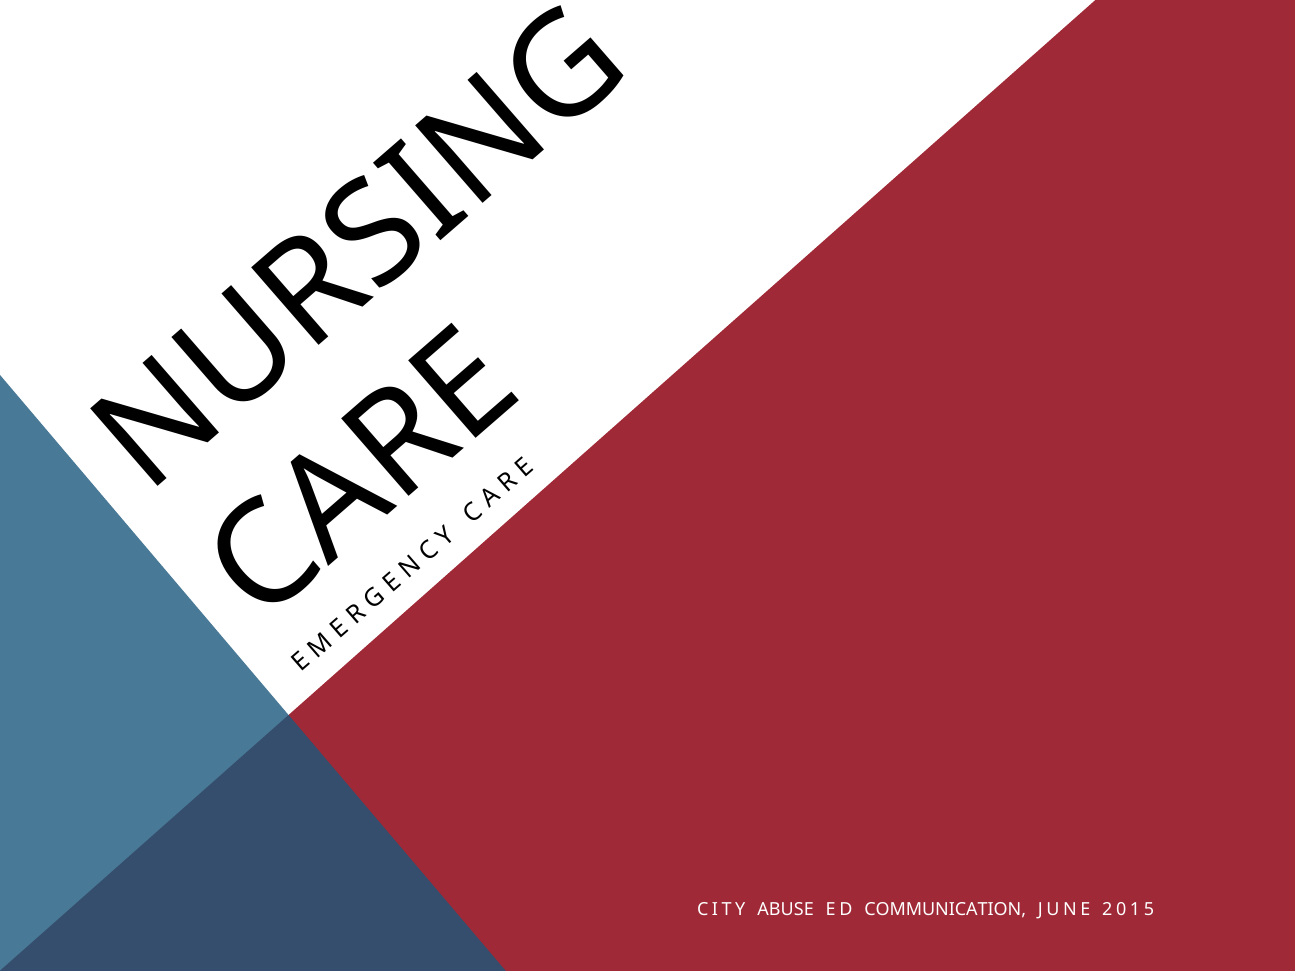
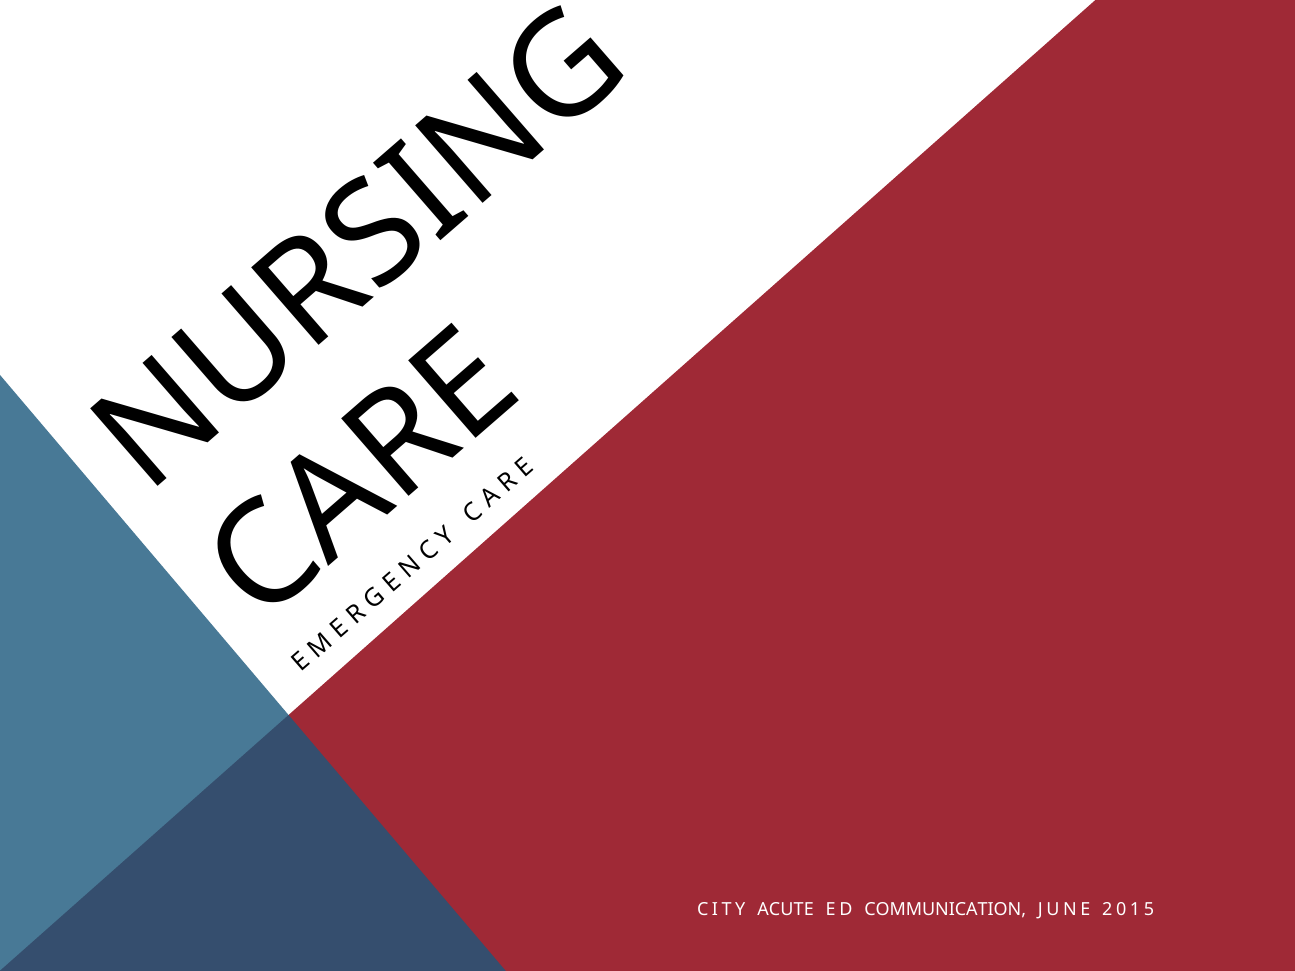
ABUSE: ABUSE -> ACUTE
